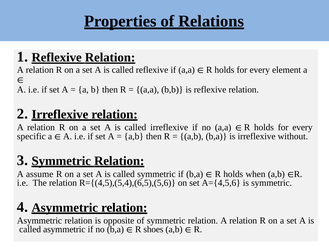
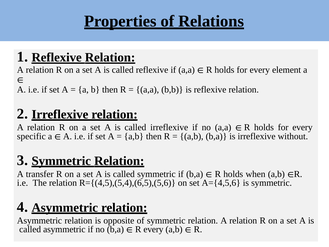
assume: assume -> transfer
R shoes: shoes -> every
